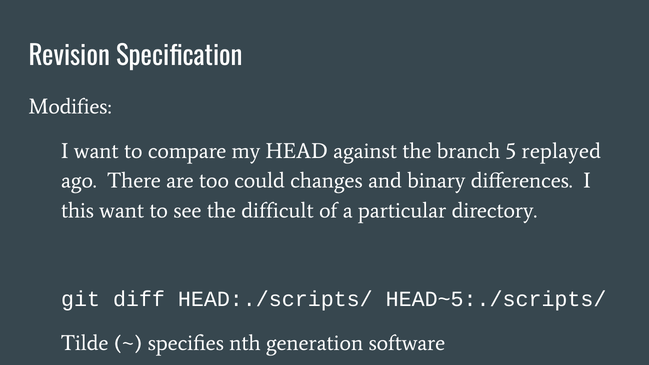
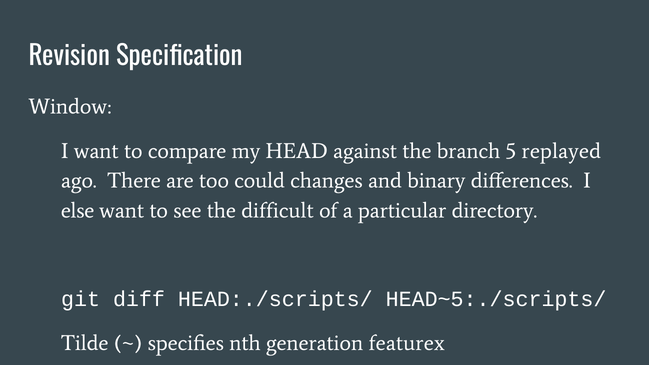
Modifies: Modifies -> Window
this: this -> else
software: software -> featurex
